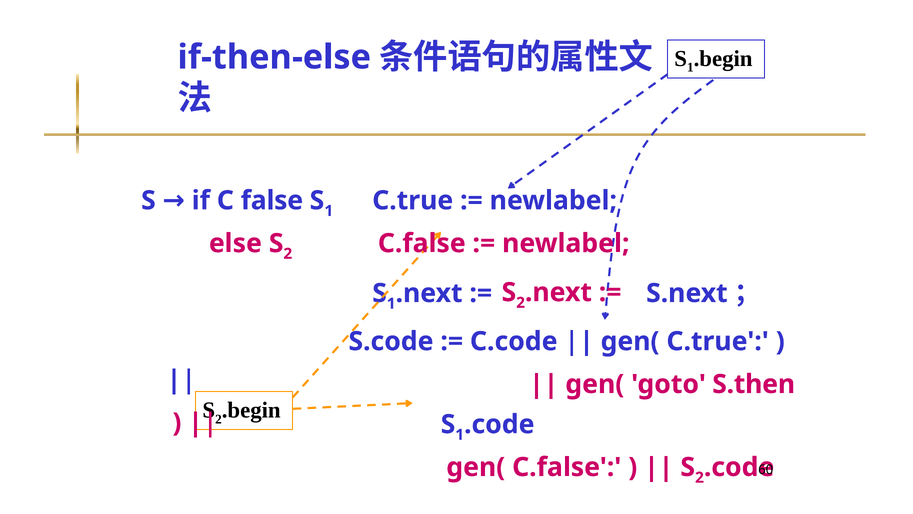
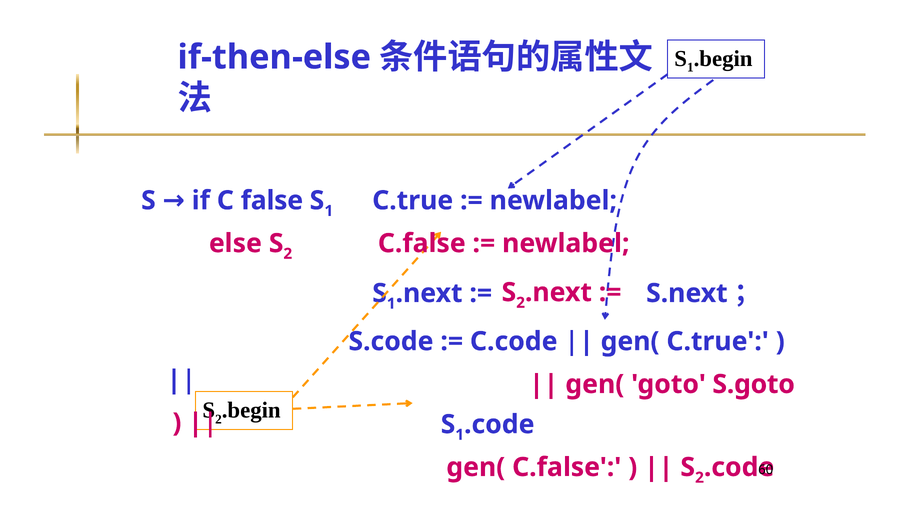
S.then: S.then -> S.goto
